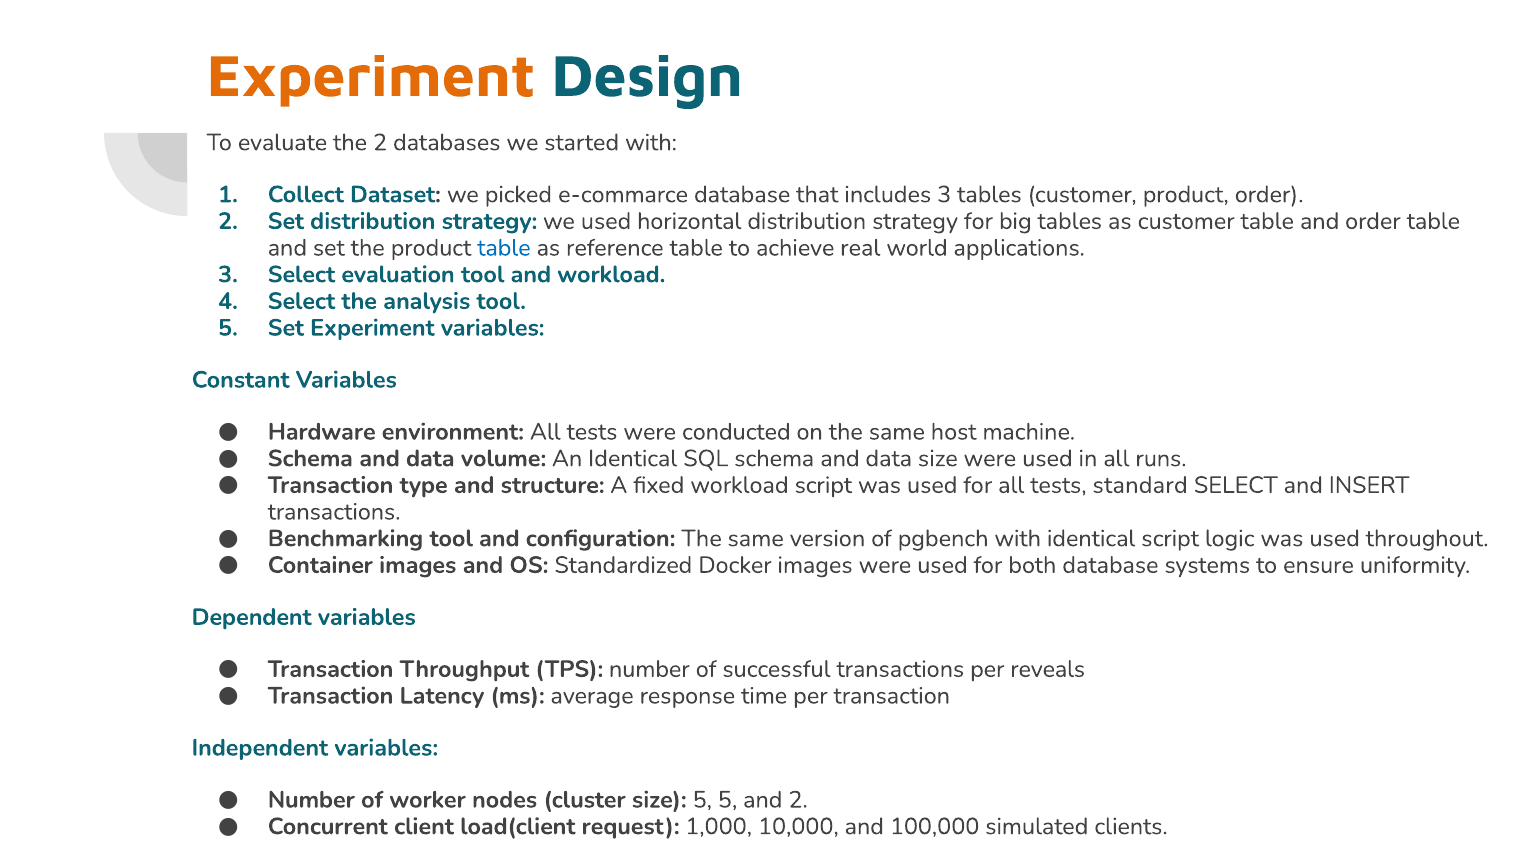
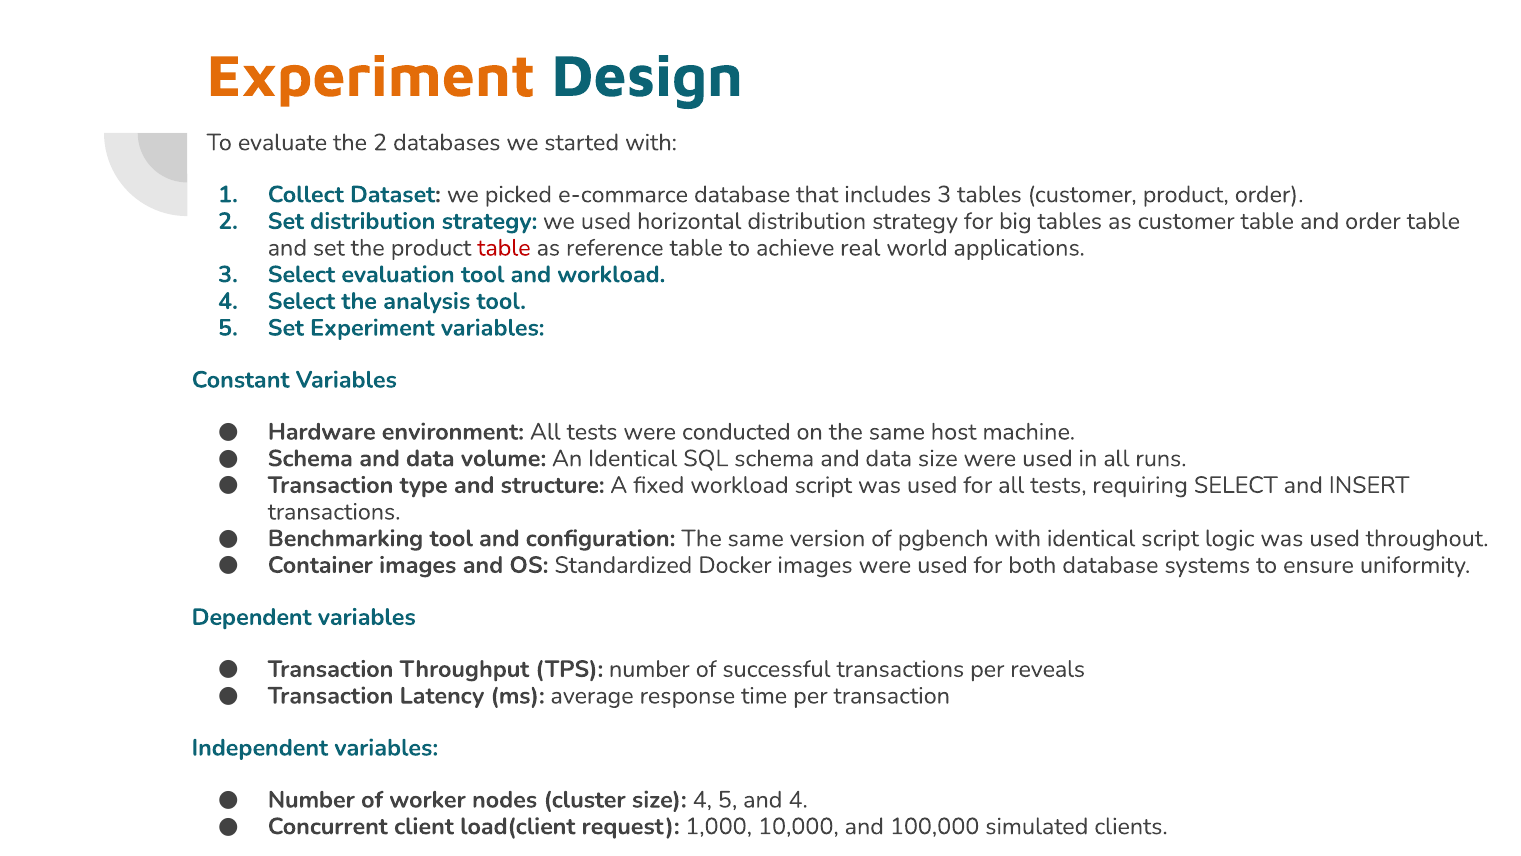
table at (504, 248) colour: blue -> red
standard: standard -> requiring
size 5: 5 -> 4
and 2: 2 -> 4
